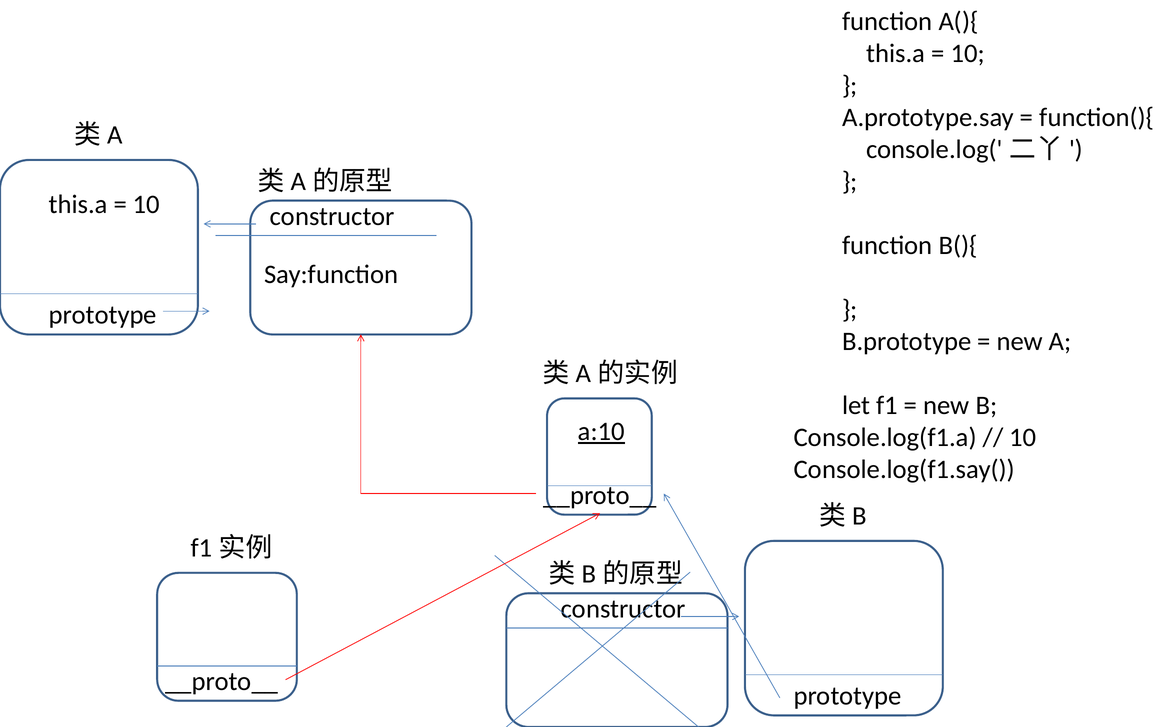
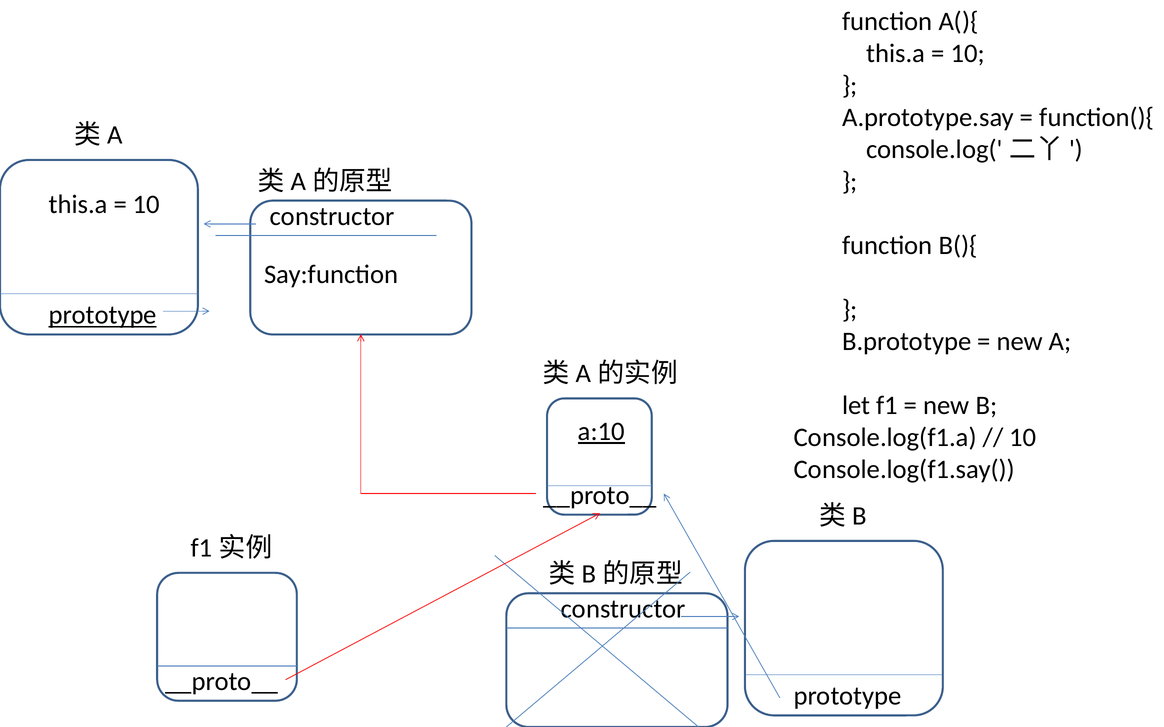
prototype at (103, 315) underline: none -> present
